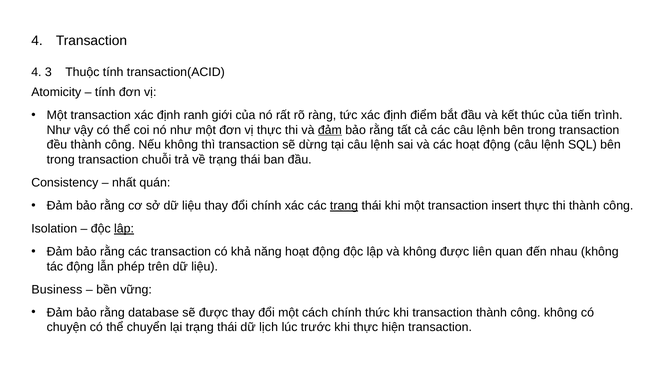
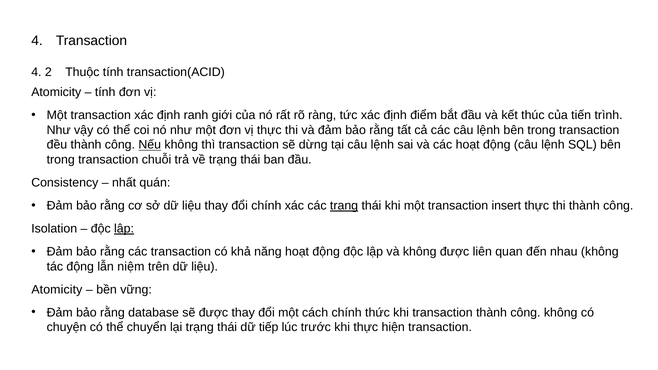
3: 3 -> 2
đảm at (330, 130) underline: present -> none
Nếu underline: none -> present
phép: phép -> niệm
Business at (57, 290): Business -> Atomicity
lịch: lịch -> tiếp
